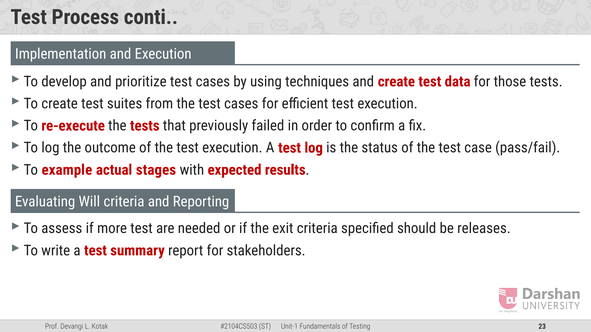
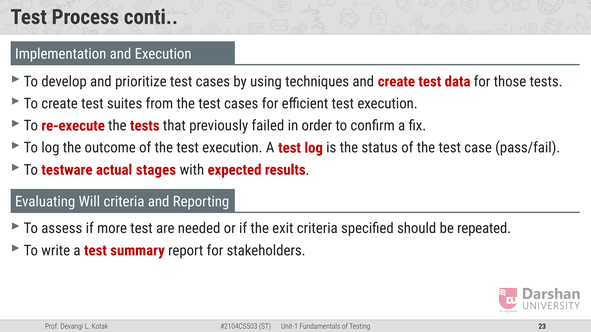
example: example -> testware
releases: releases -> repeated
